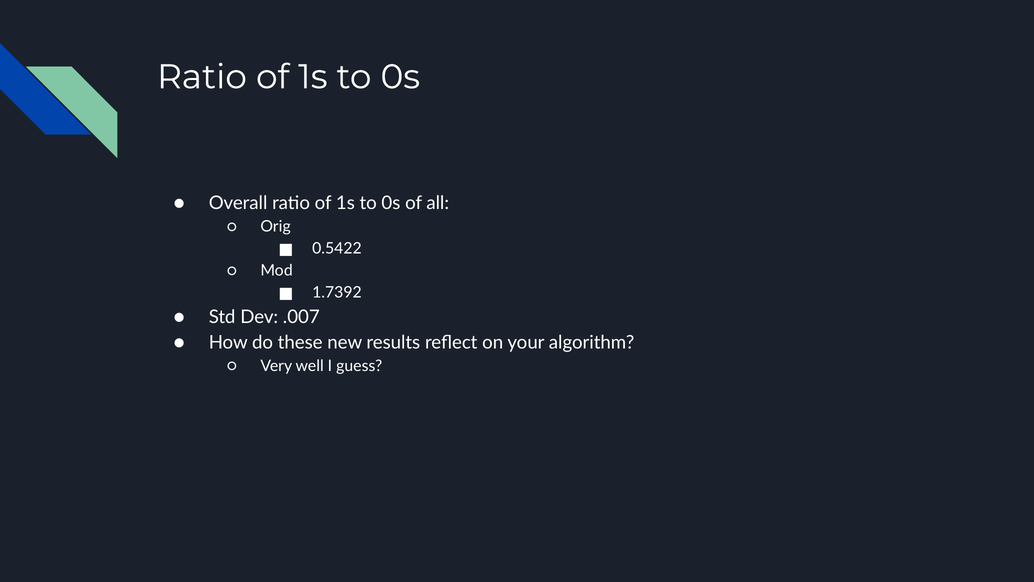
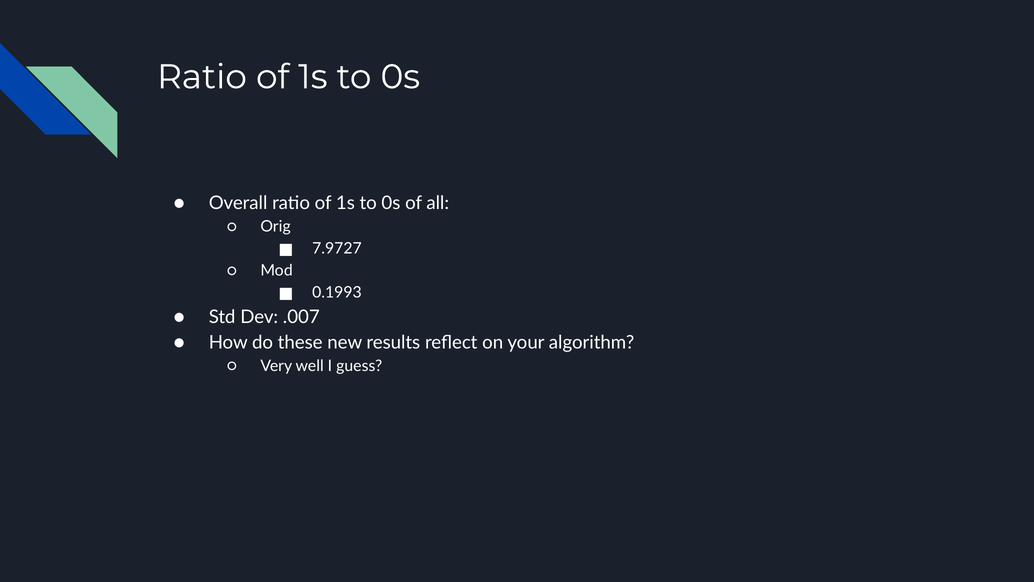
0.5422: 0.5422 -> 7.9727
1.7392: 1.7392 -> 0.1993
